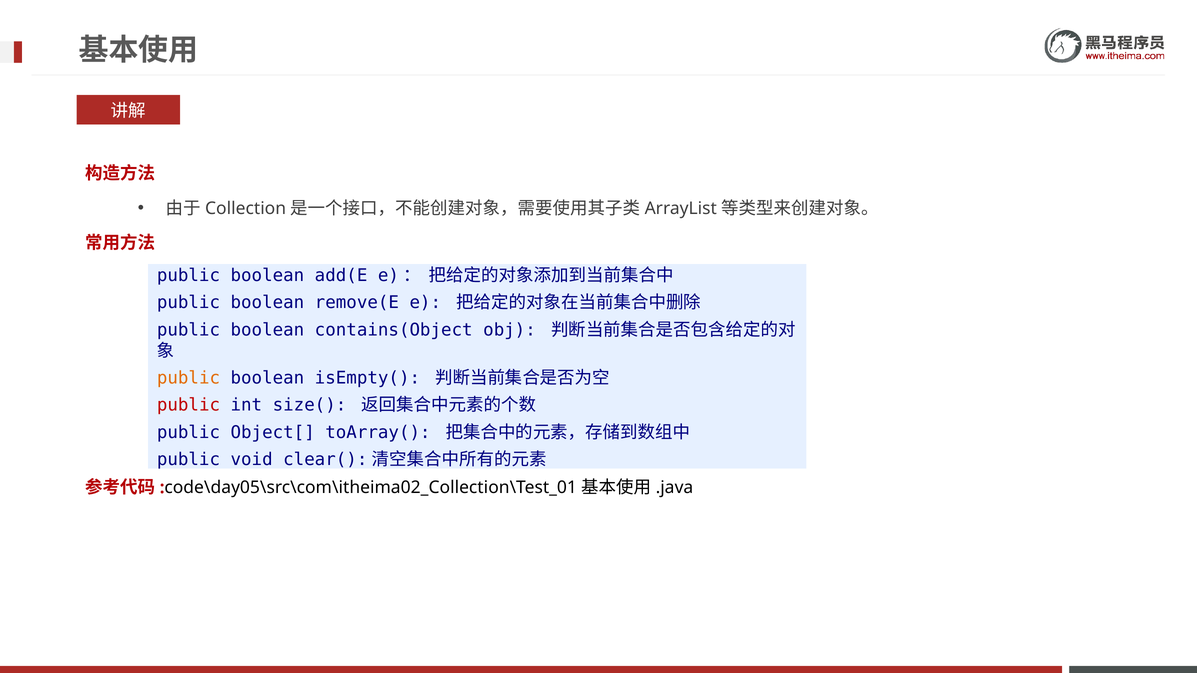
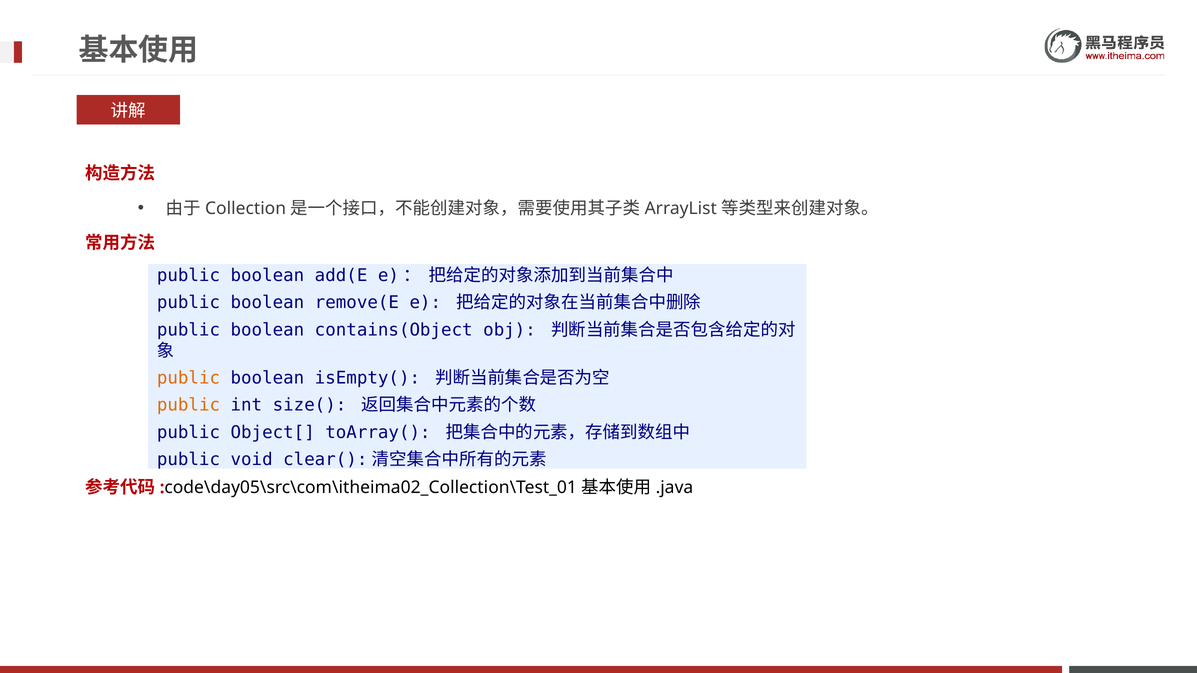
public at (188, 405) colour: red -> orange
